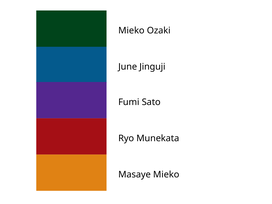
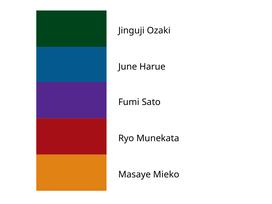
Mieko at (131, 31): Mieko -> Jinguji
Jinguji: Jinguji -> Harue
